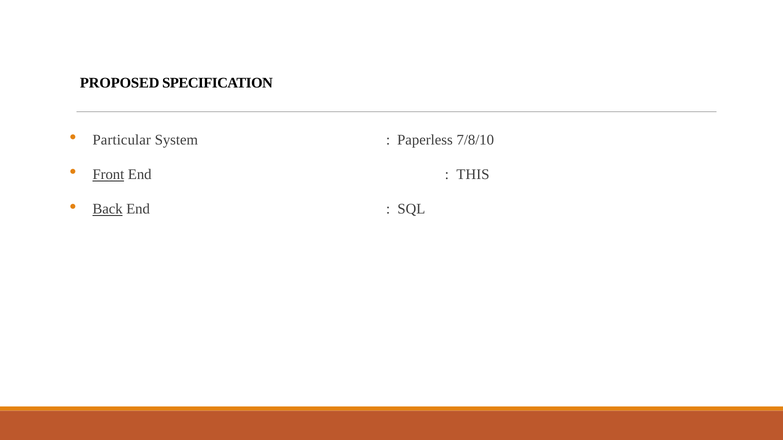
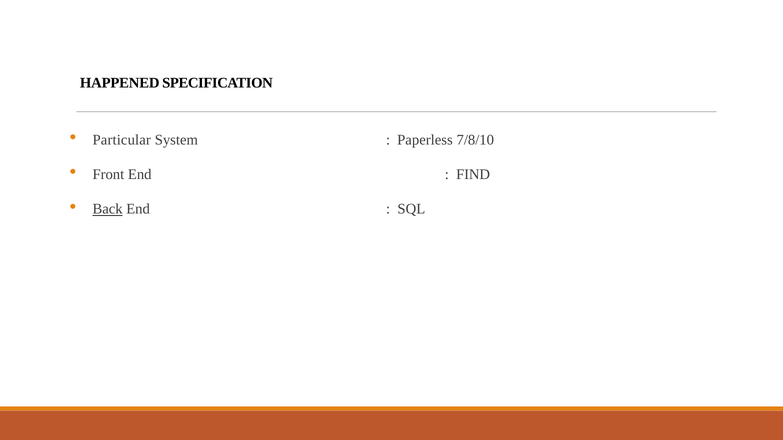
PROPOSED: PROPOSED -> HAPPENED
Front underline: present -> none
THIS: THIS -> FIND
